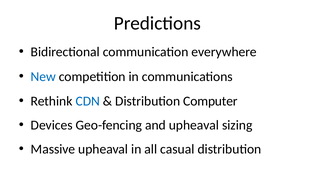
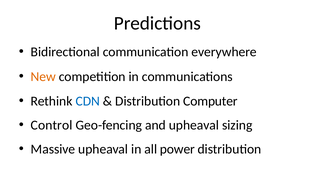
New colour: blue -> orange
Devices: Devices -> Control
casual: casual -> power
